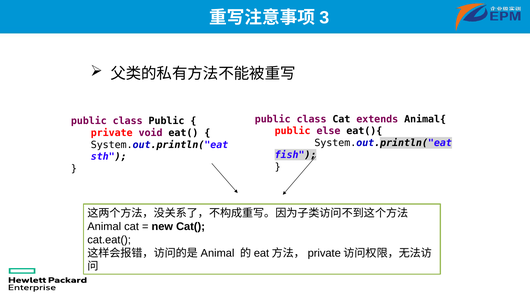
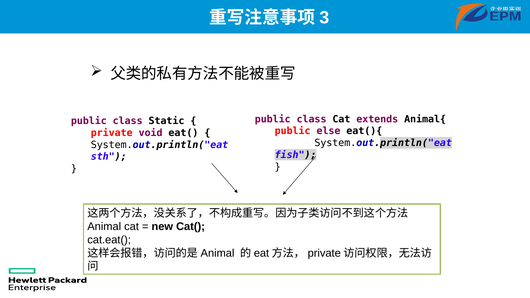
class Public: Public -> Static
